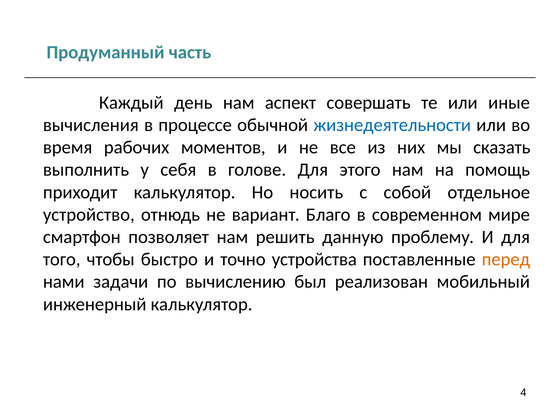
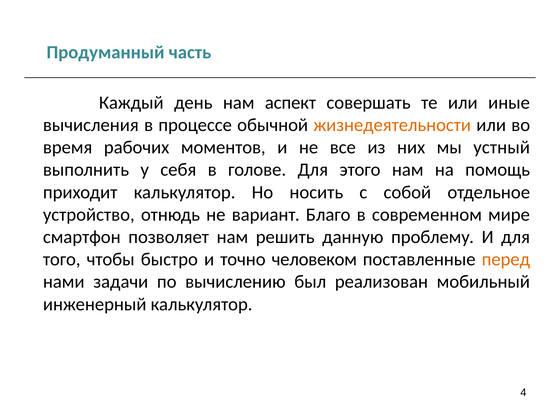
жизнедеятельности colour: blue -> orange
сказать: сказать -> устный
устройства: устройства -> человеком
